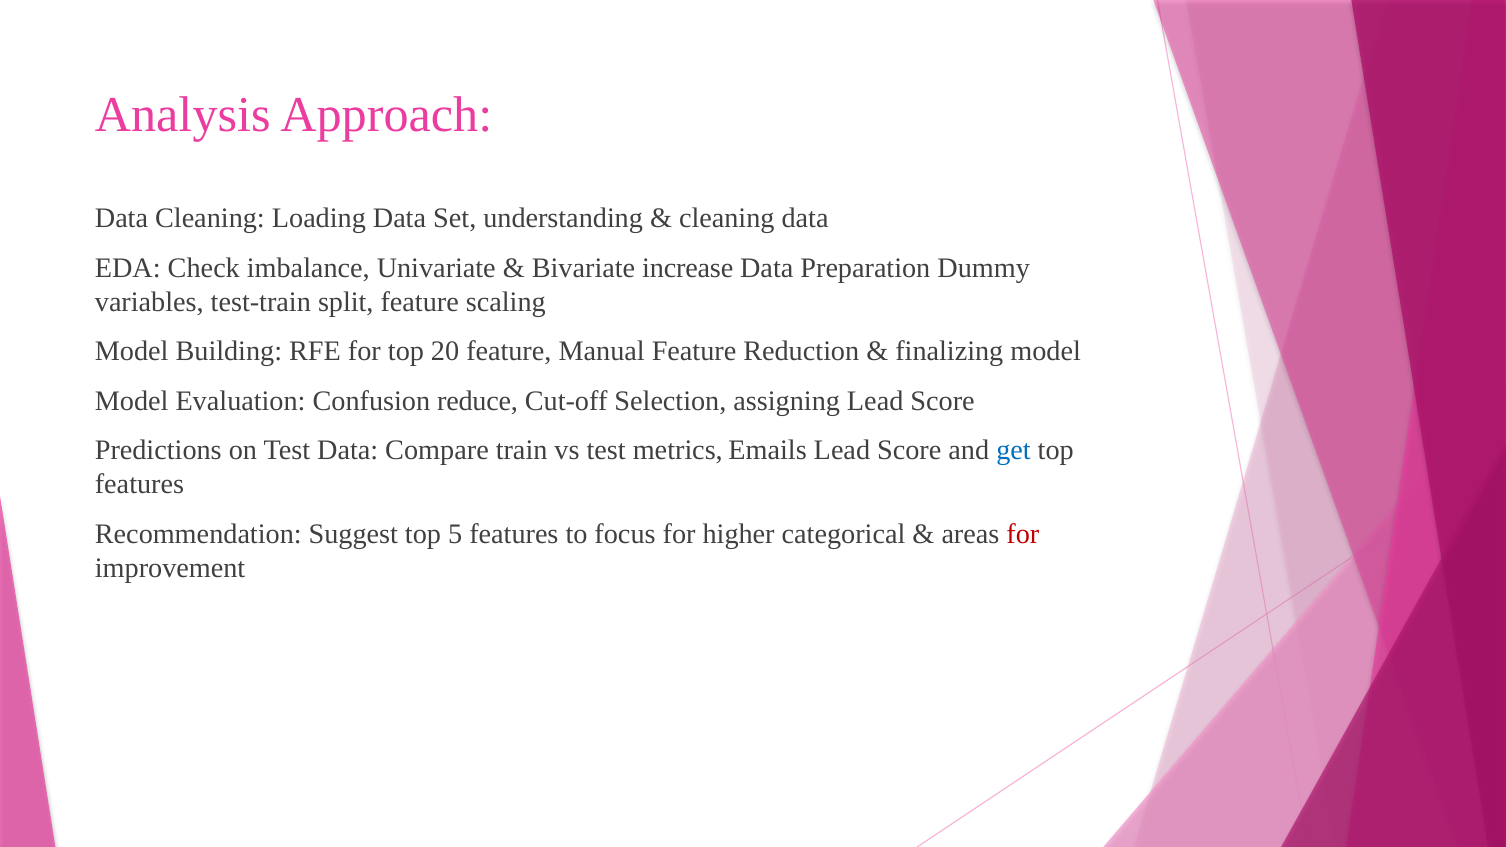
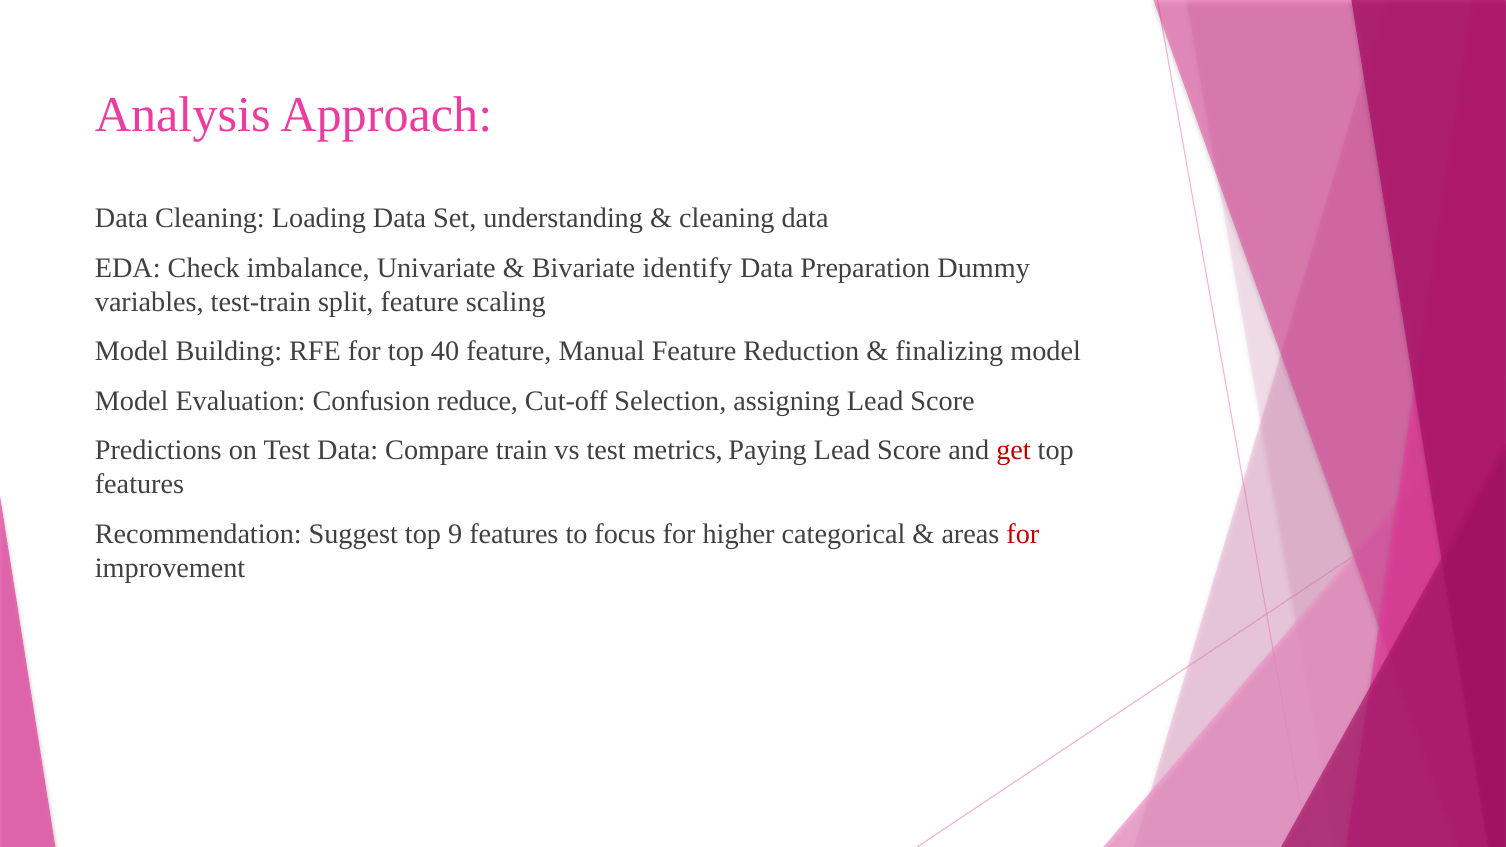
increase: increase -> identify
20: 20 -> 40
Emails: Emails -> Paying
get colour: blue -> red
5: 5 -> 9
